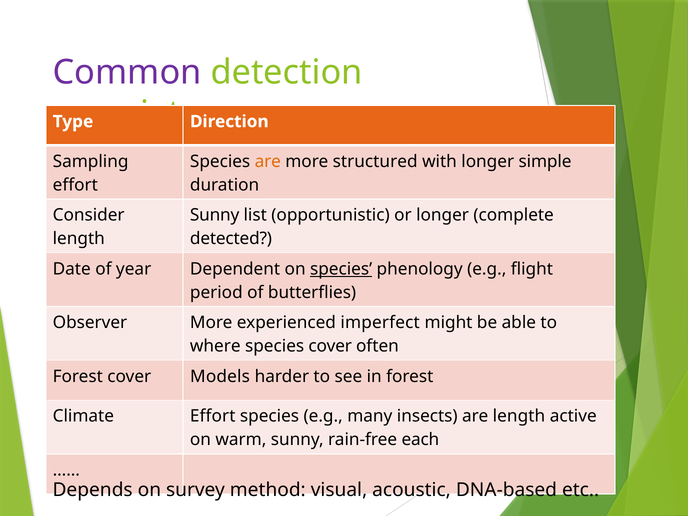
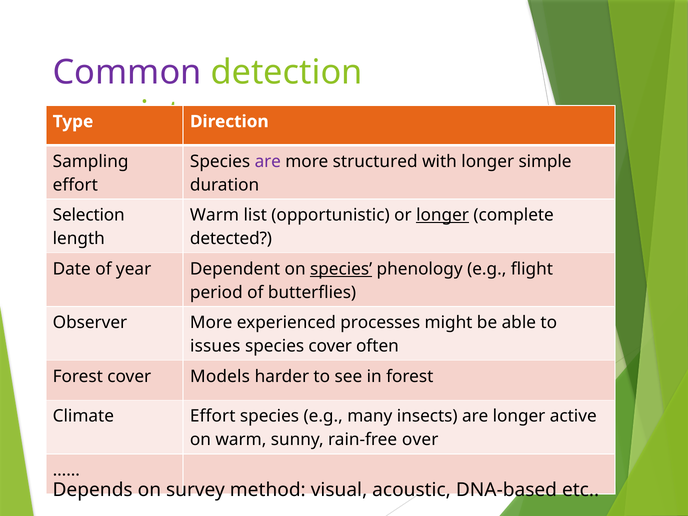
are at (268, 162) colour: orange -> purple
Consider: Consider -> Selection
Sunny at (215, 215): Sunny -> Warm
longer at (443, 215) underline: none -> present
imperfect: imperfect -> processes
where: where -> issues
are length: length -> longer
each: each -> over
